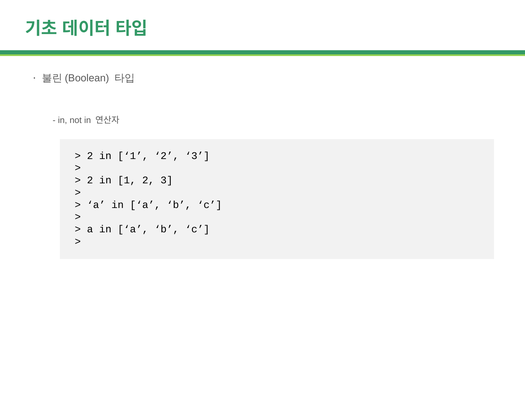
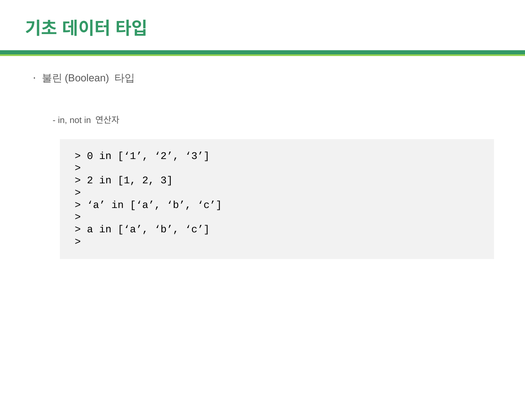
2 at (90, 156): 2 -> 0
